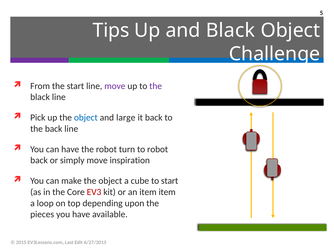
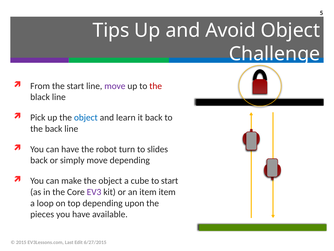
and Black: Black -> Avoid
the at (156, 86) colour: purple -> red
large: large -> learn
to robot: robot -> slides
move inspiration: inspiration -> depending
EV3 colour: red -> purple
